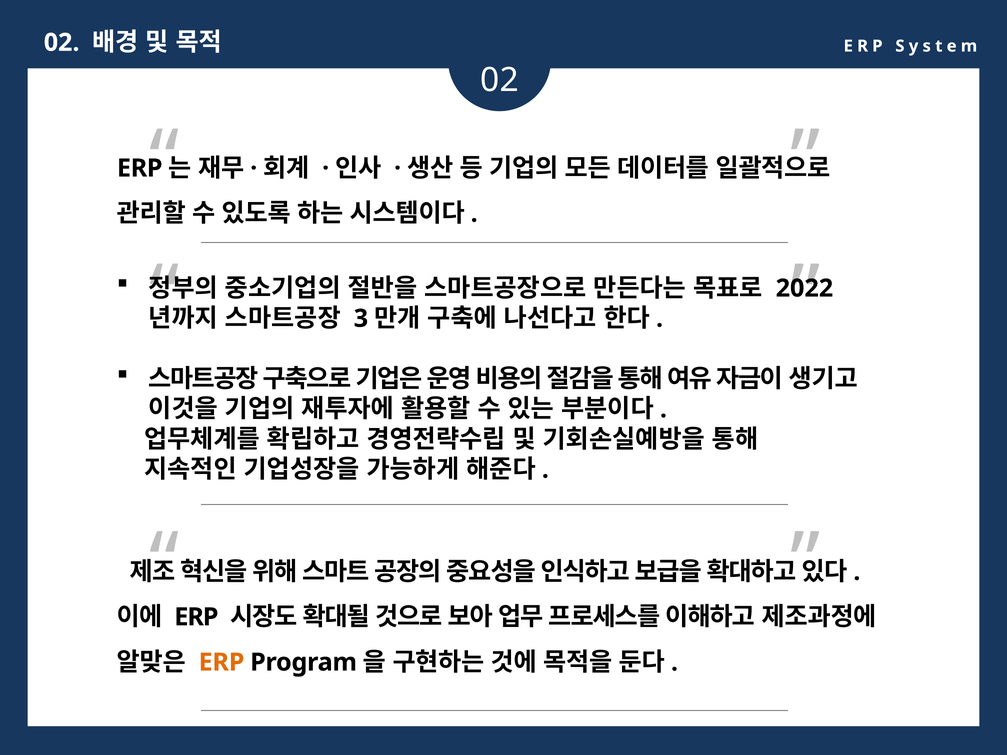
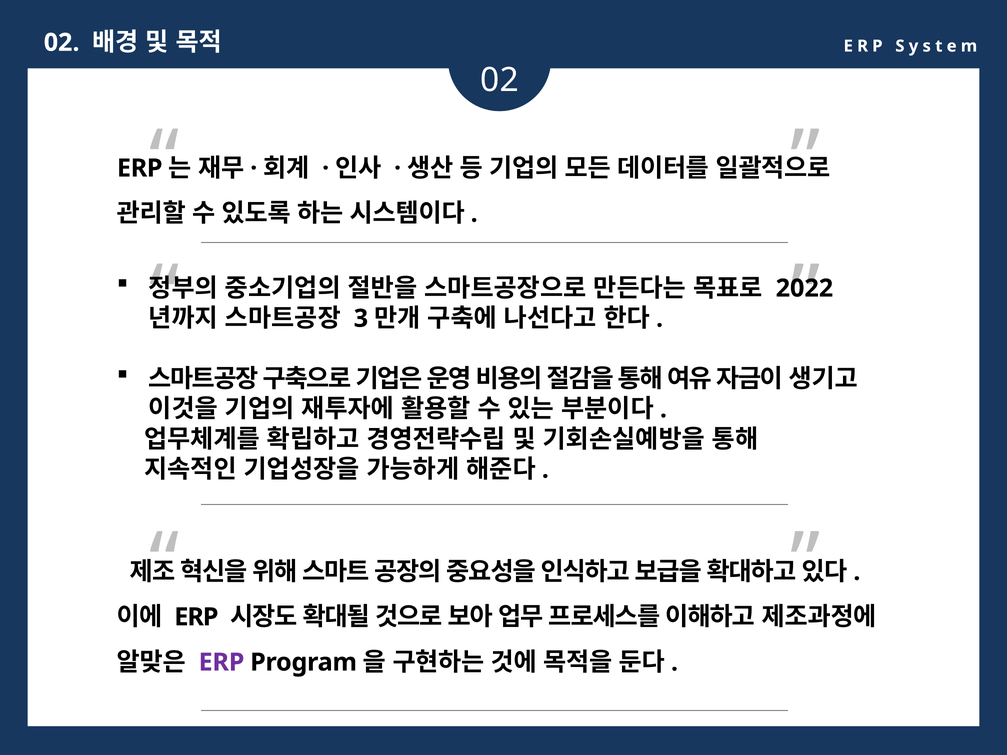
ERP at (221, 663) colour: orange -> purple
